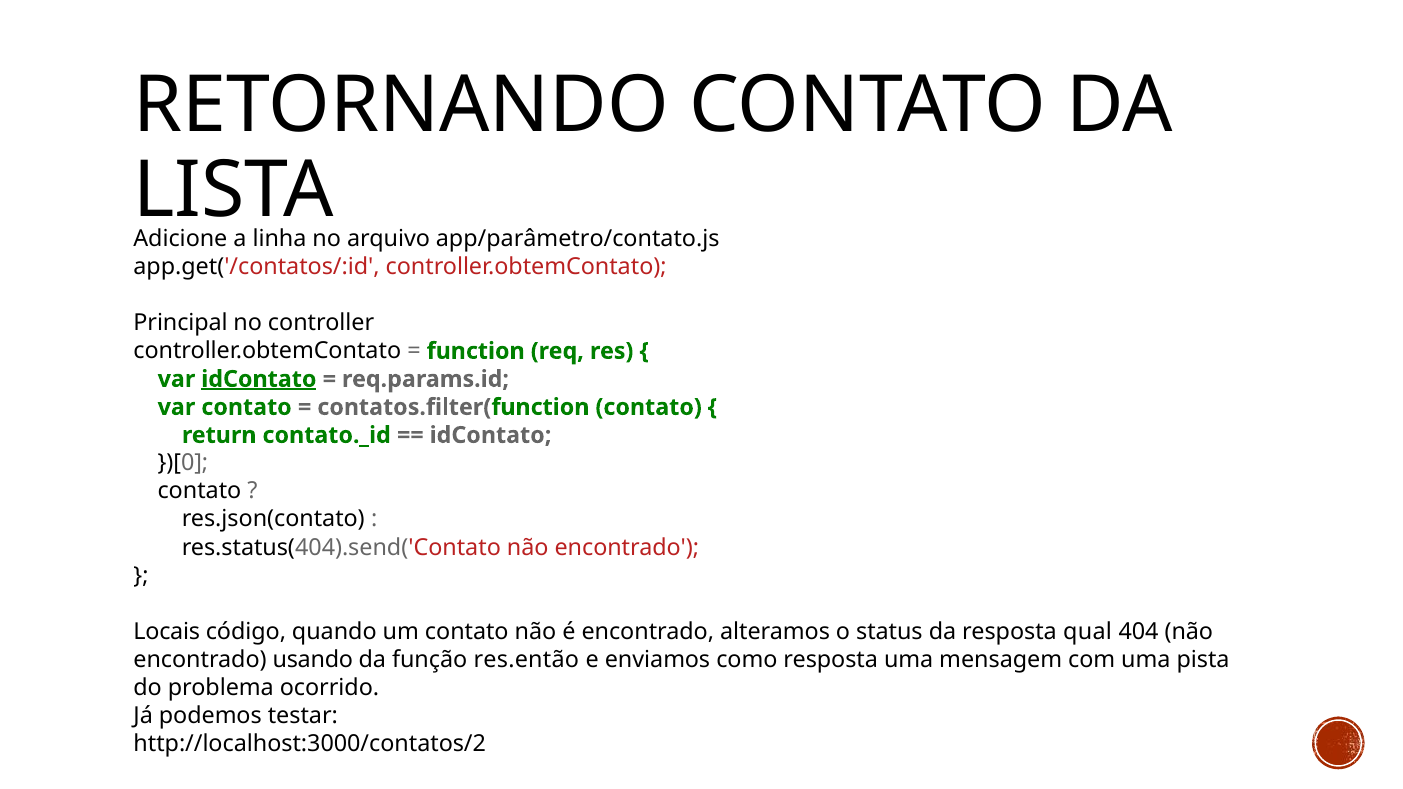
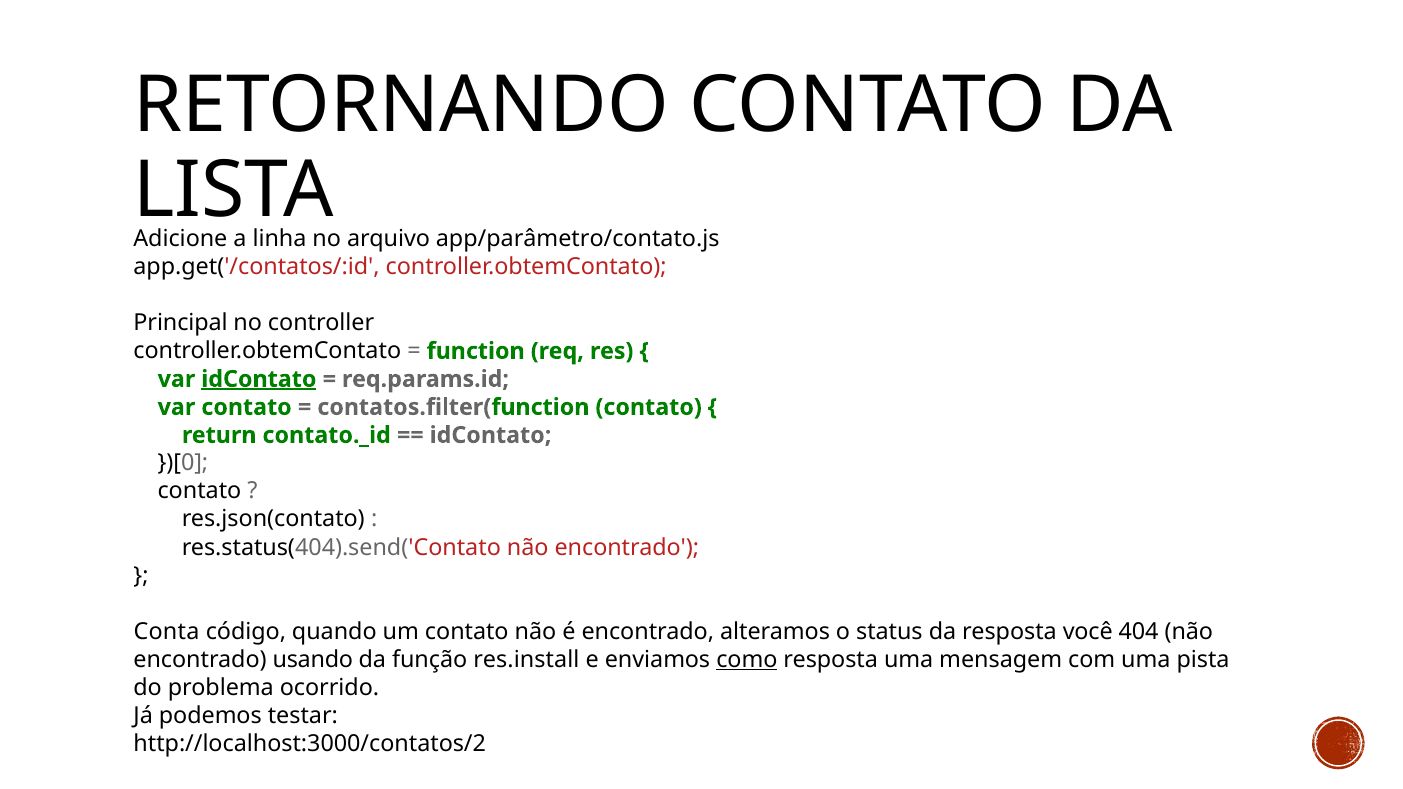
Locais: Locais -> Conta
qual: qual -> você
res.então: res.então -> res.install
como underline: none -> present
